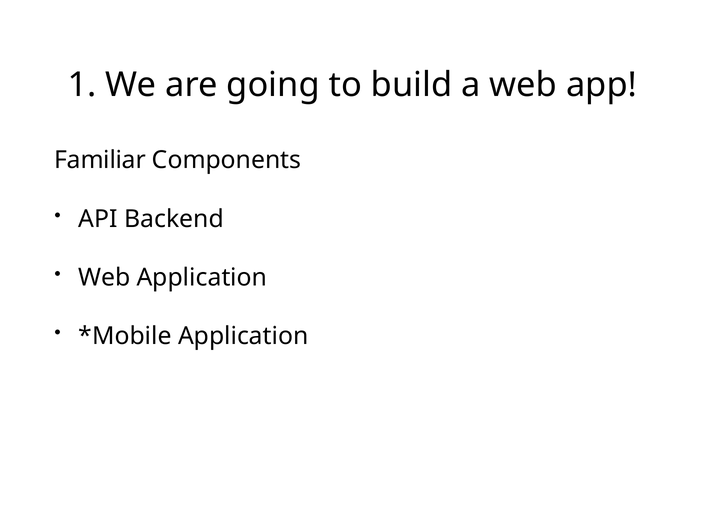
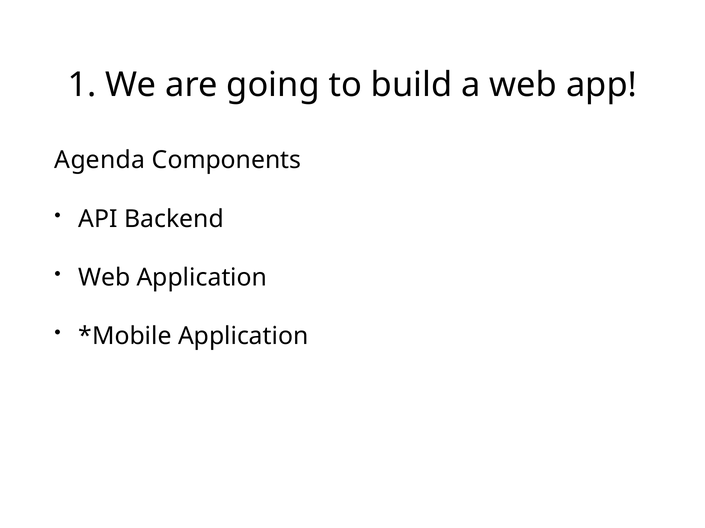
Familiar: Familiar -> Agenda
